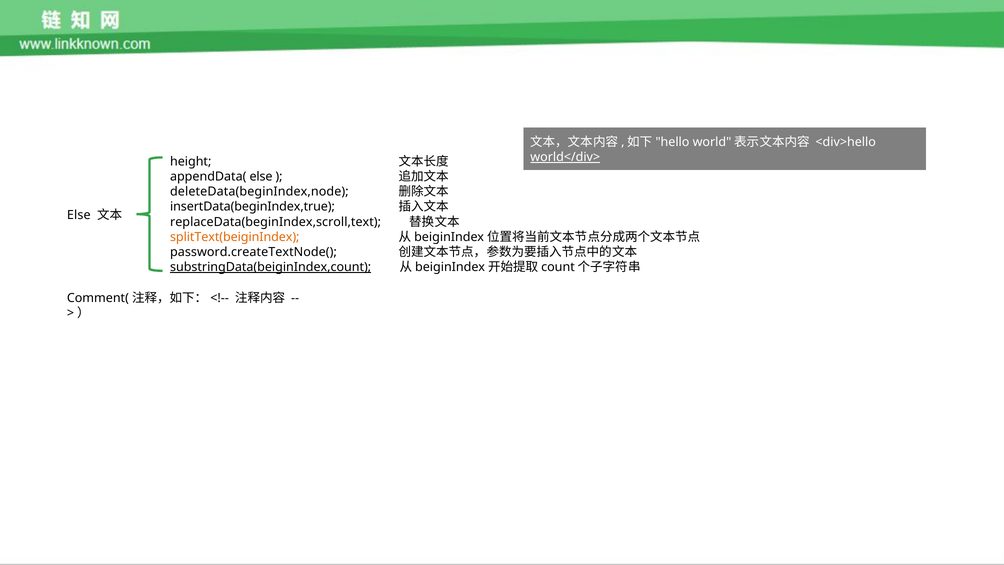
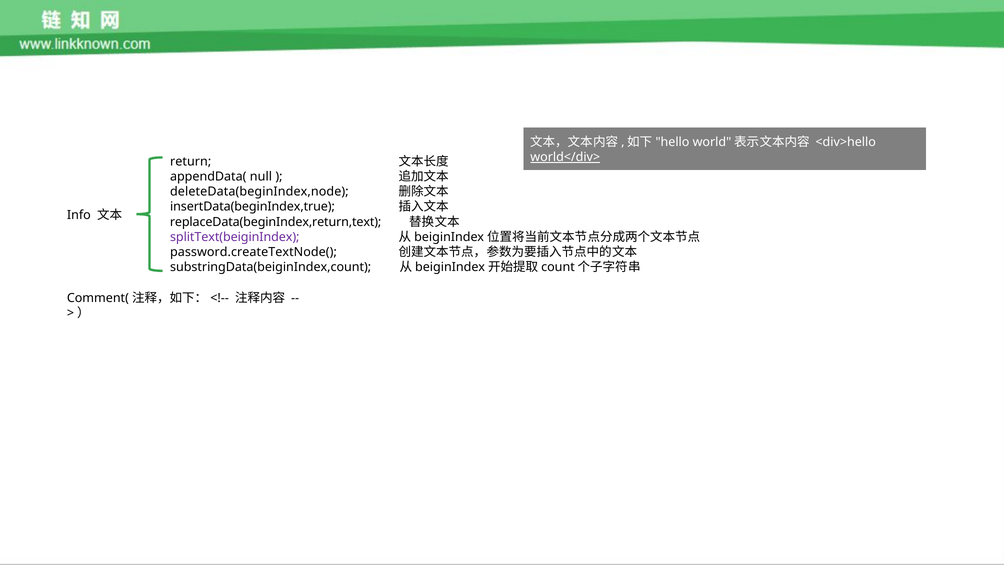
height: height -> return
appendData( else: else -> null
Else at (79, 215): Else -> Info
replaceData(beginIndex,scroll,text: replaceData(beginIndex,scroll,text -> replaceData(beginIndex,return,text
splitText(beiginIndex colour: orange -> purple
substringData(beiginIndex,count underline: present -> none
